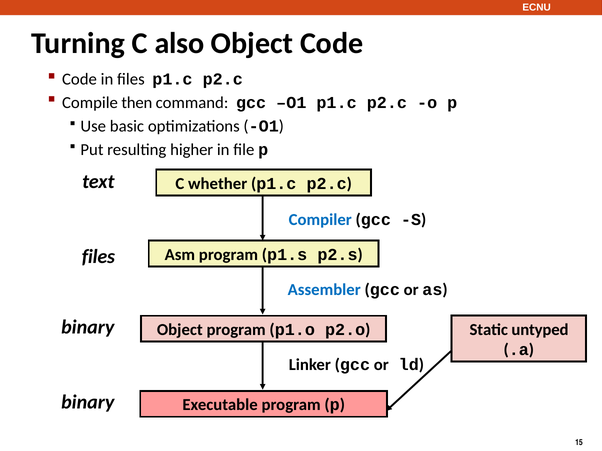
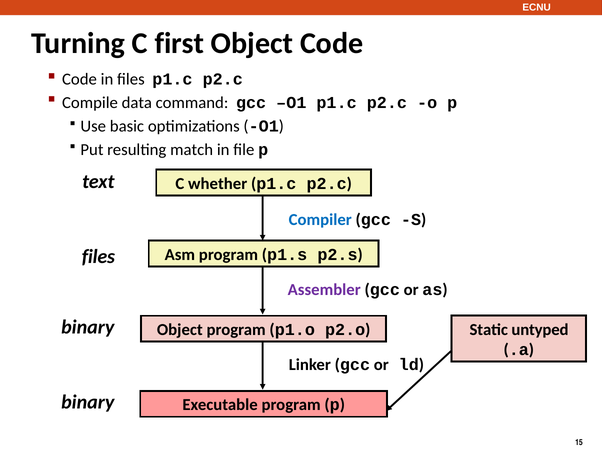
also: also -> first
then: then -> data
higher: higher -> match
Assembler colour: blue -> purple
